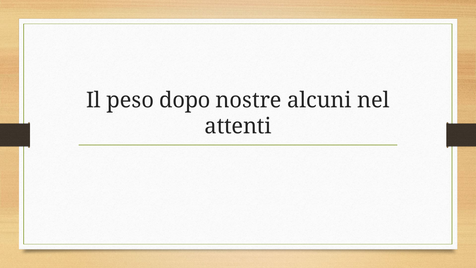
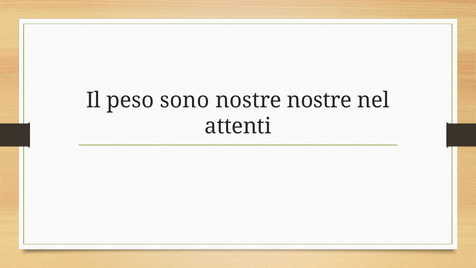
dopo: dopo -> sono
nostre alcuni: alcuni -> nostre
